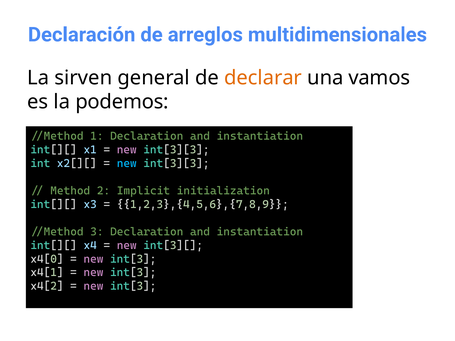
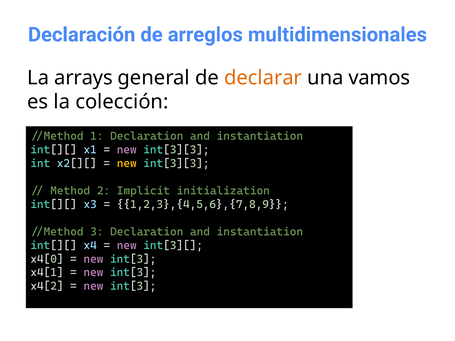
sirven: sirven -> arrays
podemos: podemos -> colección
new at (127, 164) colour: light blue -> yellow
